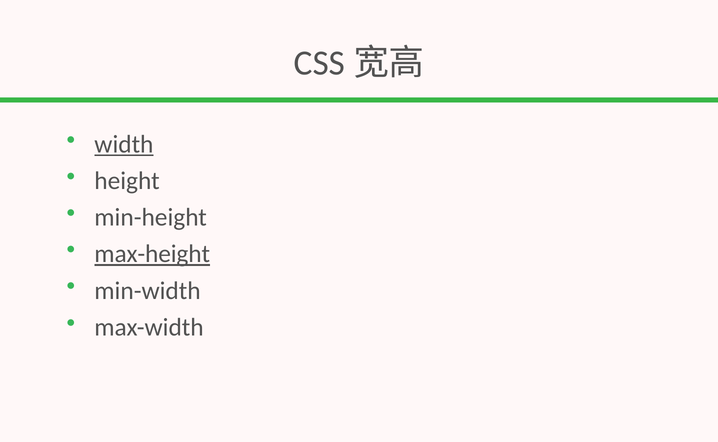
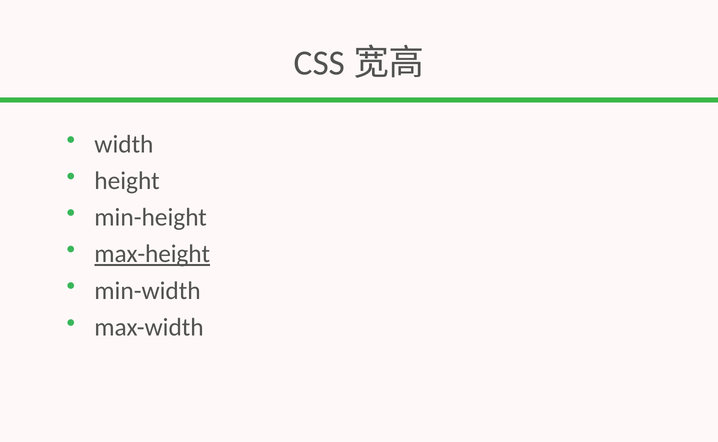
width underline: present -> none
